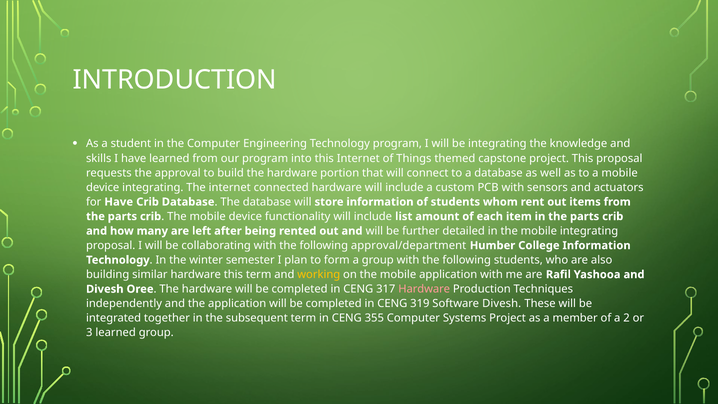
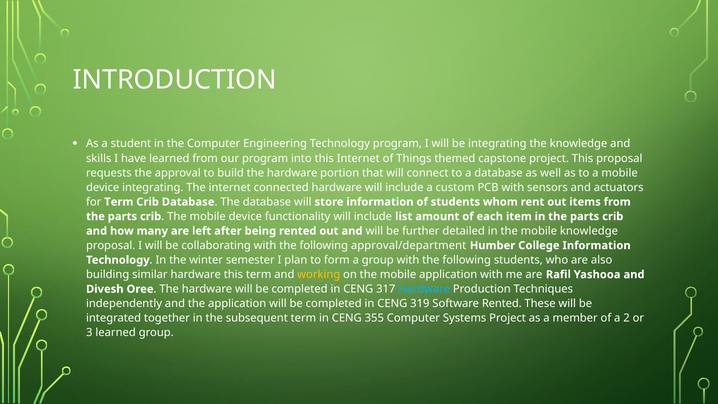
for Have: Have -> Term
mobile integrating: integrating -> knowledge
Hardware at (424, 289) colour: pink -> light blue
Software Divesh: Divesh -> Rented
